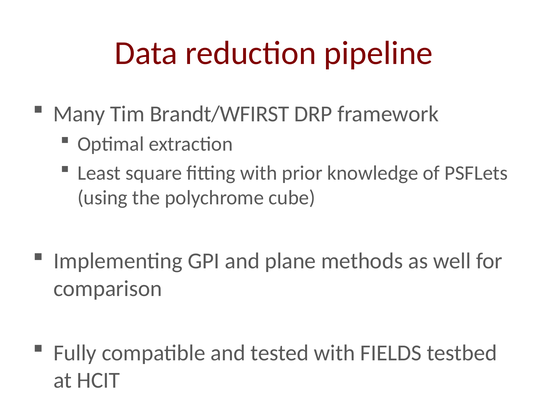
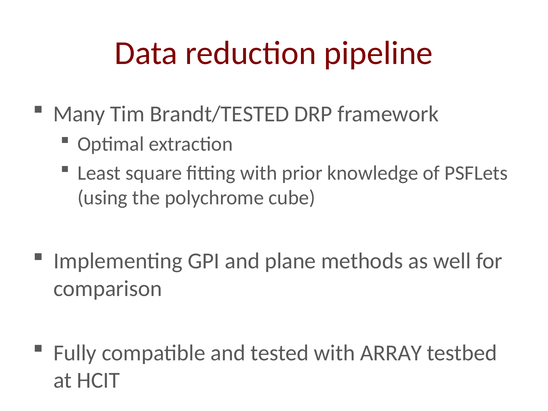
Brandt/WFIRST: Brandt/WFIRST -> Brandt/TESTED
FIELDS: FIELDS -> ARRAY
